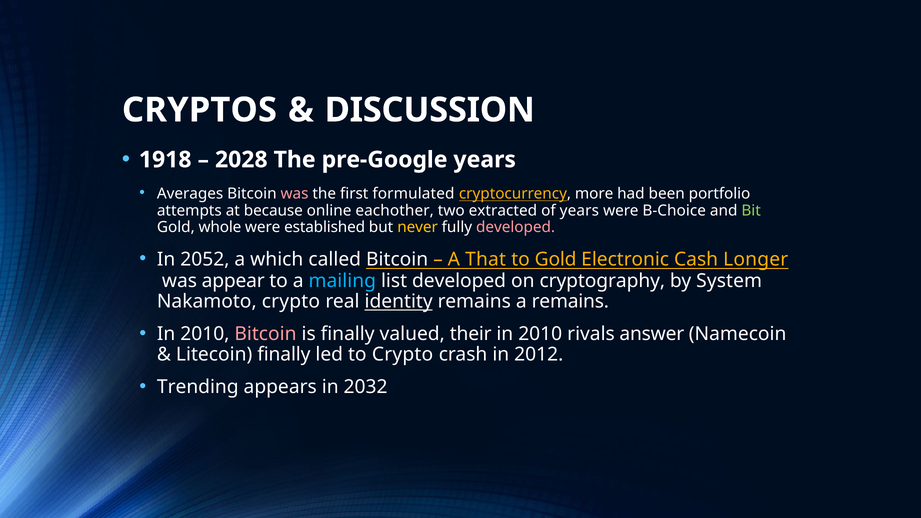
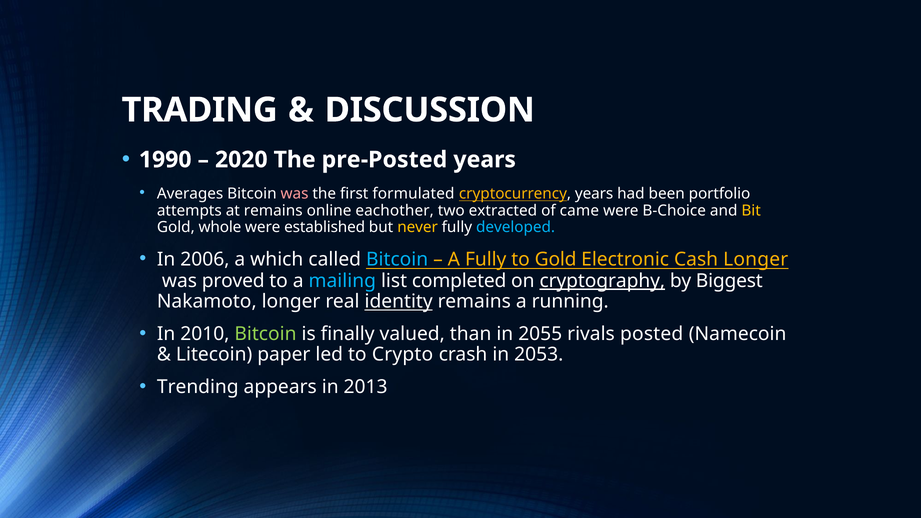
CRYPTOS: CRYPTOS -> TRADING
1918: 1918 -> 1990
2028: 2028 -> 2020
pre-Google: pre-Google -> pre-Posted
cryptocurrency more: more -> years
at because: because -> remains
of years: years -> came
Bit colour: light green -> yellow
developed at (516, 227) colour: pink -> light blue
2052: 2052 -> 2006
Bitcoin at (397, 260) colour: white -> light blue
A That: That -> Fully
appear: appear -> proved
list developed: developed -> completed
cryptography underline: none -> present
System: System -> Biggest
Nakamoto crypto: crypto -> longer
a remains: remains -> running
Bitcoin at (265, 334) colour: pink -> light green
their: their -> than
2010 at (540, 334): 2010 -> 2055
answer: answer -> posted
Litecoin finally: finally -> paper
2012: 2012 -> 2053
2032: 2032 -> 2013
